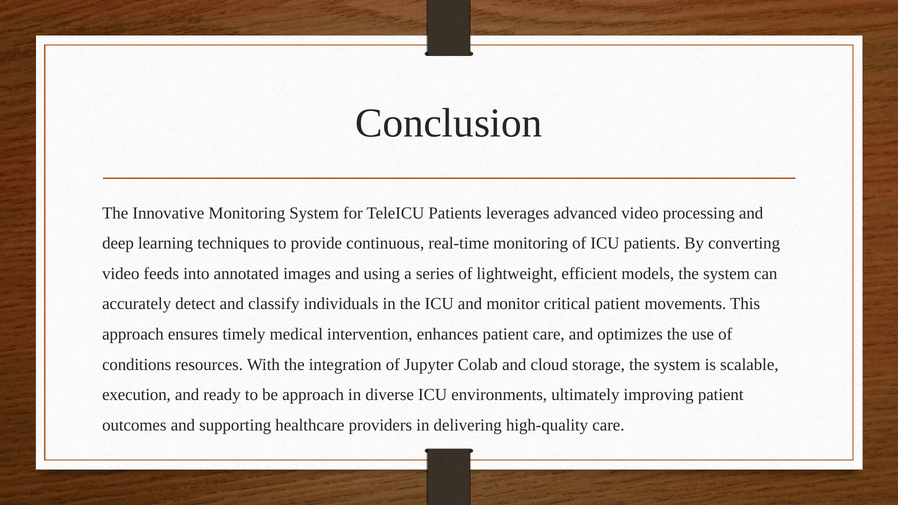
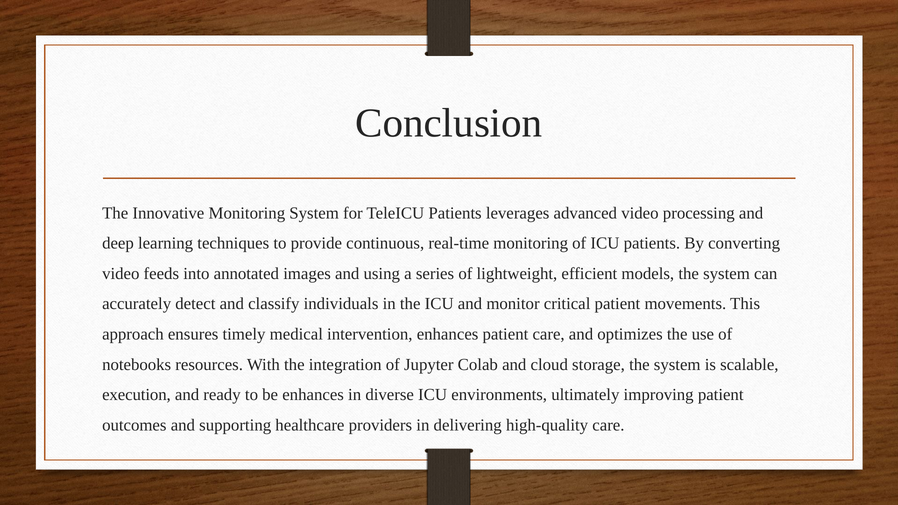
conditions: conditions -> notebooks
be approach: approach -> enhances
